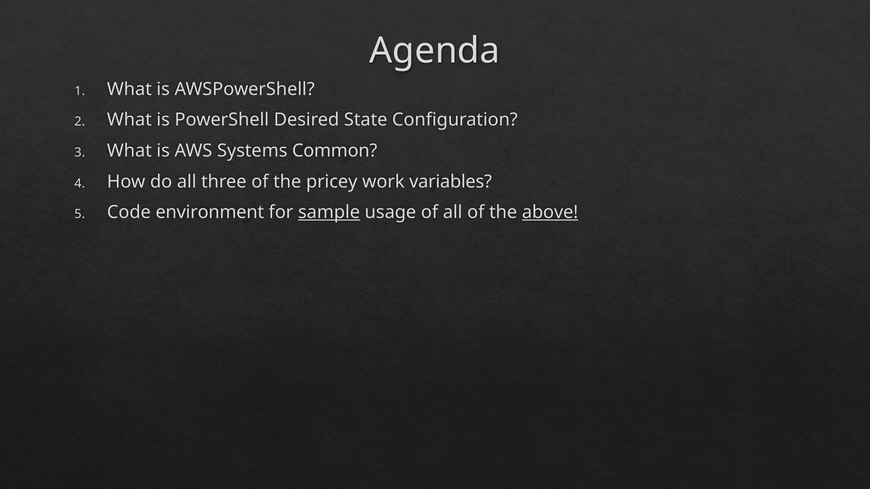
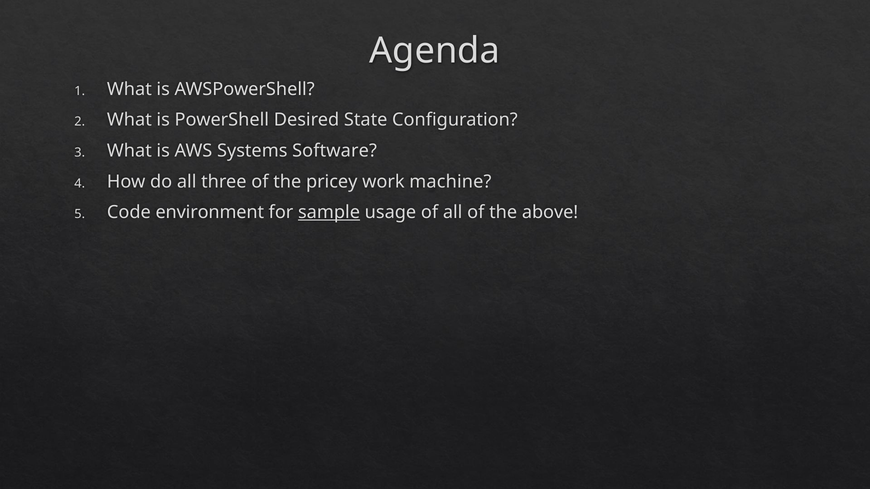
Common: Common -> Software
variables: variables -> machine
above underline: present -> none
